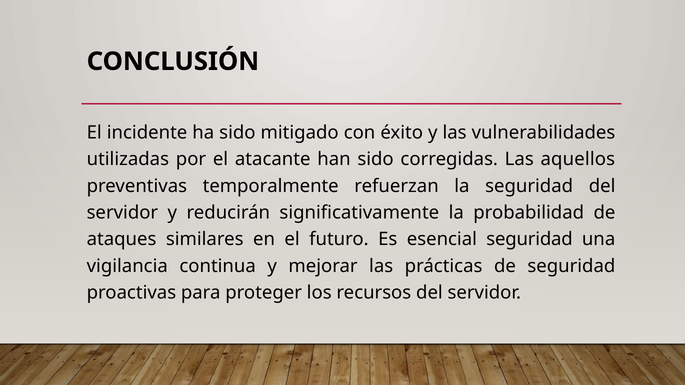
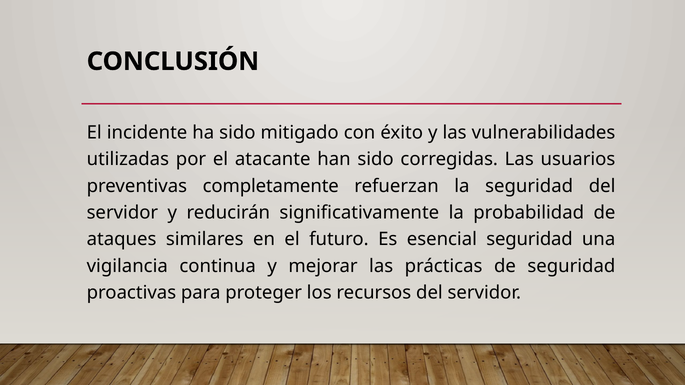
aquellos: aquellos -> usuarios
temporalmente: temporalmente -> completamente
